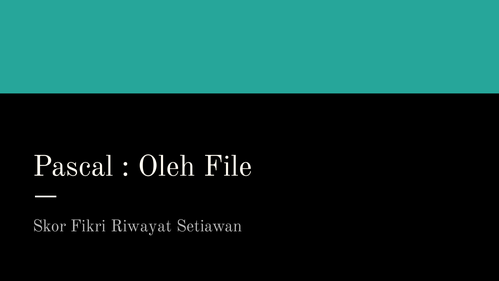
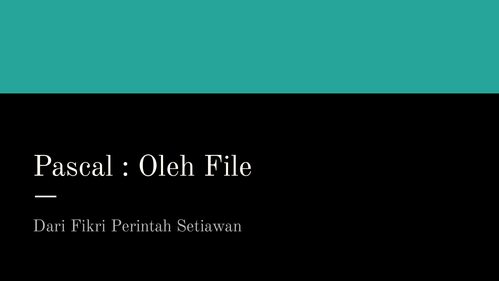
Skor: Skor -> Dari
Riwayat: Riwayat -> Perintah
